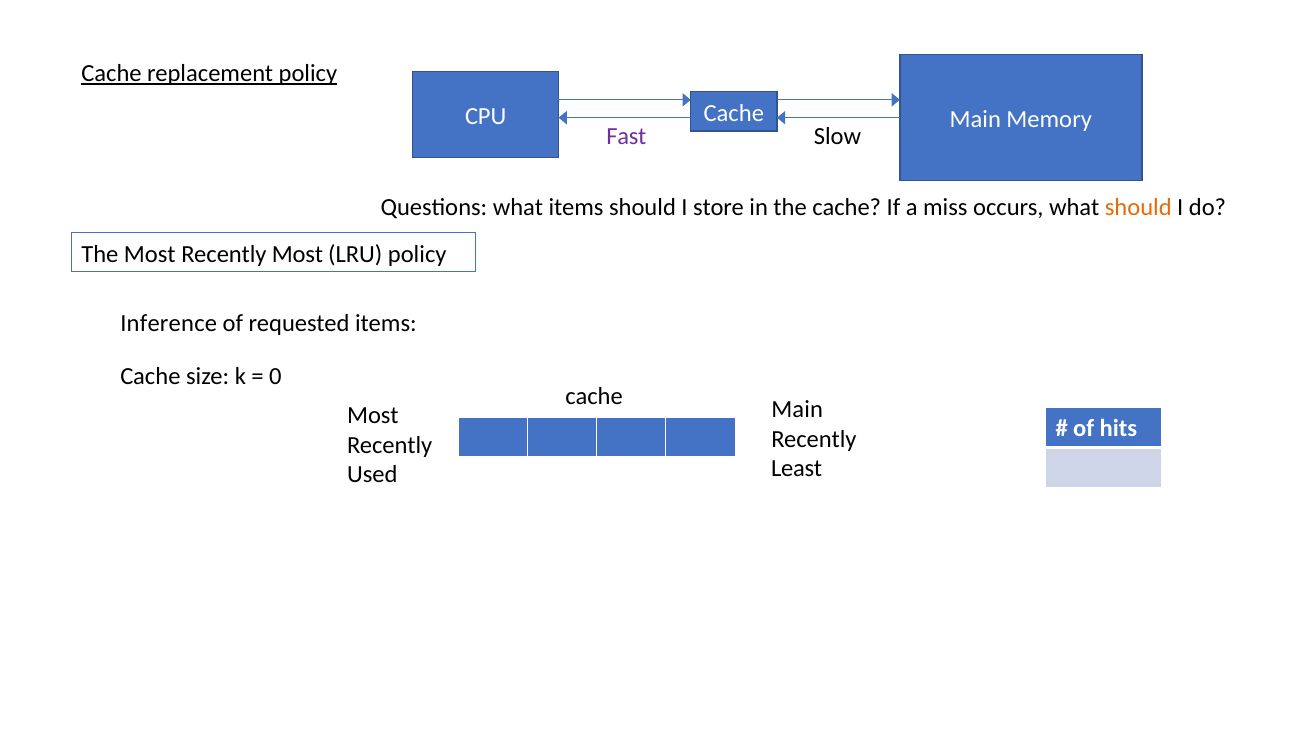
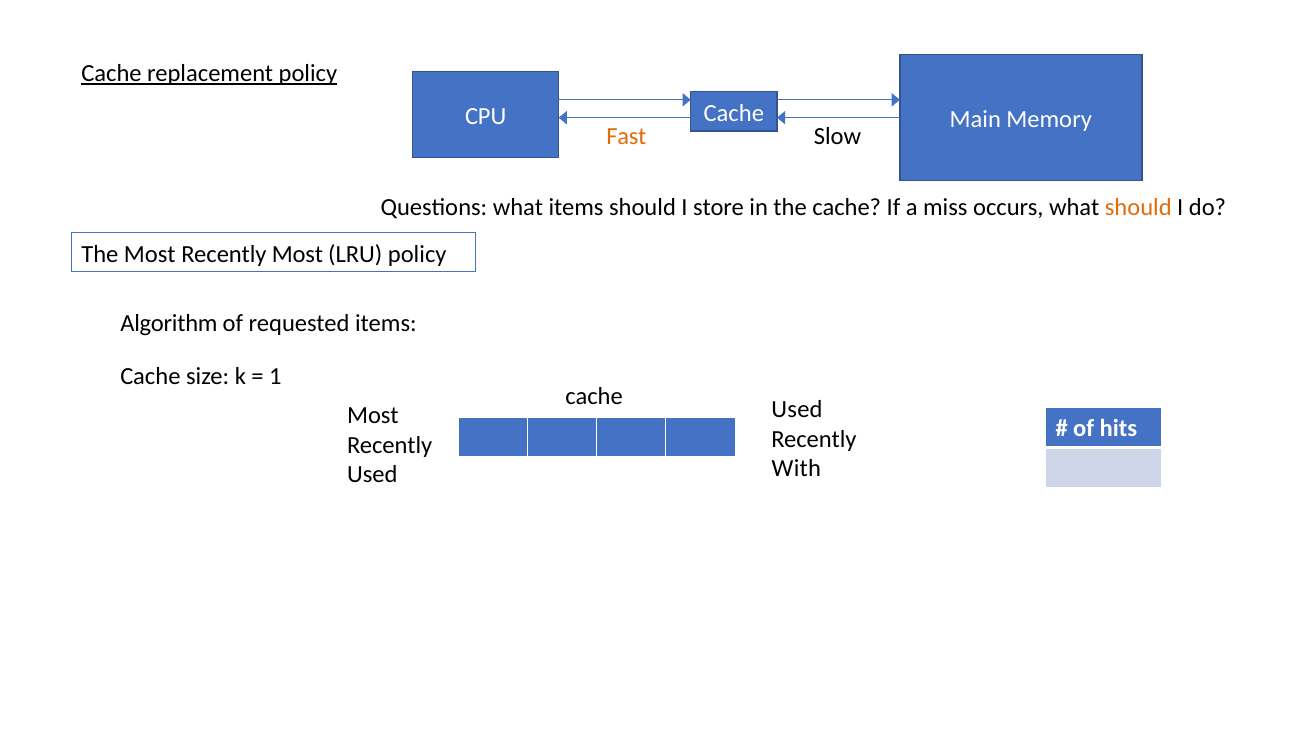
Fast colour: purple -> orange
Inference: Inference -> Algorithm
0: 0 -> 1
Main at (797, 409): Main -> Used
Least: Least -> With
